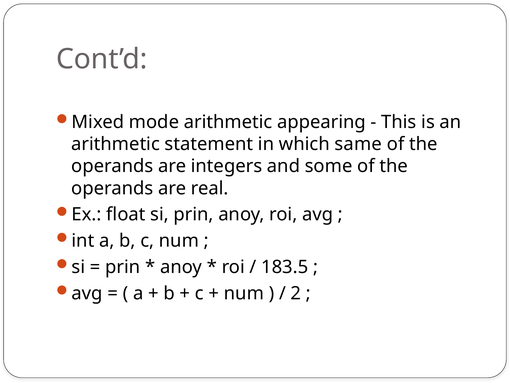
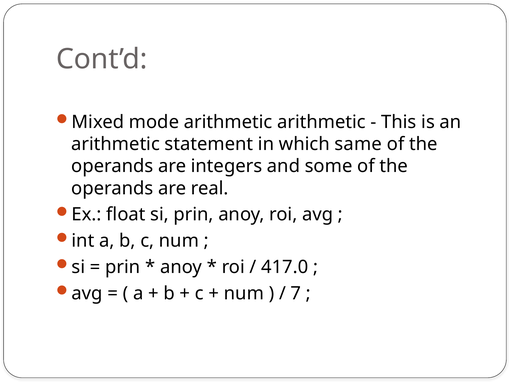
arithmetic appearing: appearing -> arithmetic
183.5: 183.5 -> 417.0
2: 2 -> 7
